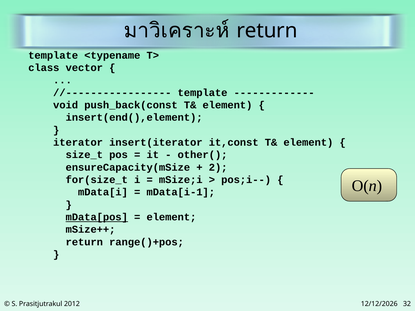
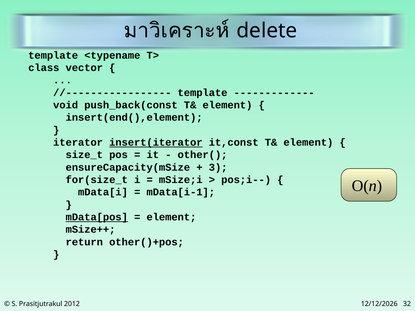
return at (267, 31): return -> delete
insert(iterator underline: none -> present
2: 2 -> 3
range()+pos: range()+pos -> other()+pos
